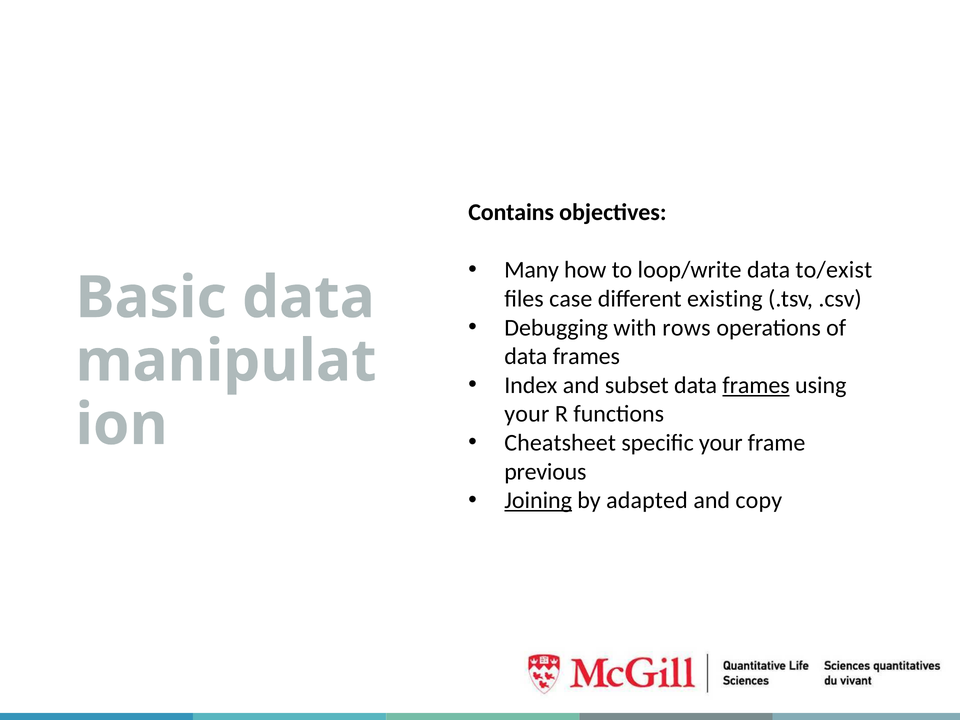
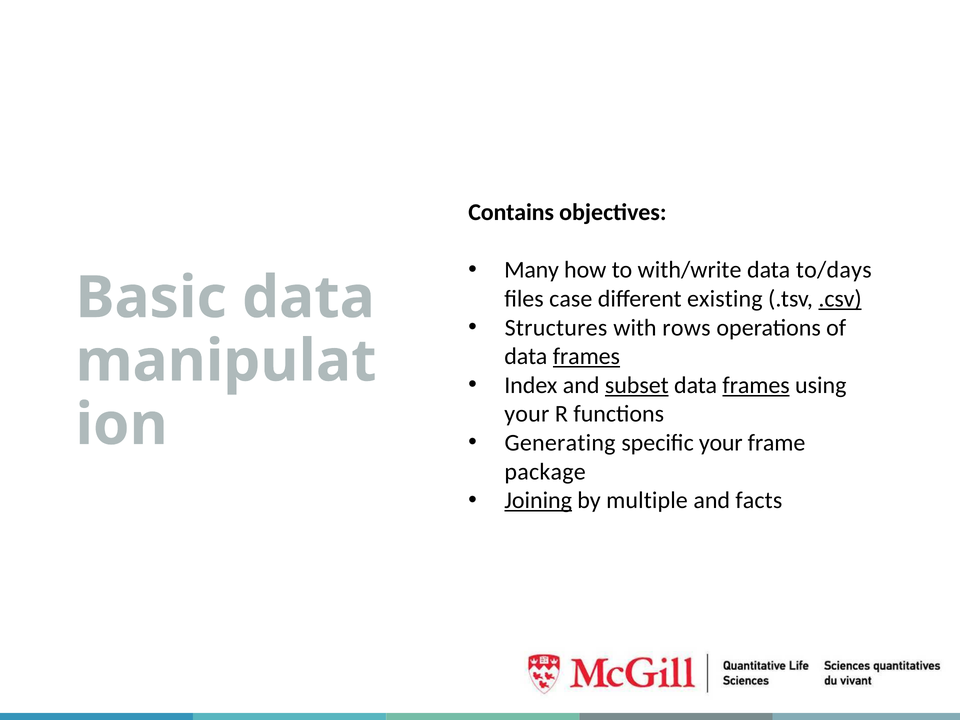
loop/write: loop/write -> with/write
to/exist: to/exist -> to/days
.csv underline: none -> present
Debugging: Debugging -> Structures
frames at (586, 356) underline: none -> present
subset underline: none -> present
Cheatsheet: Cheatsheet -> Generating
previous: previous -> package
adapted: adapted -> multiple
copy: copy -> facts
